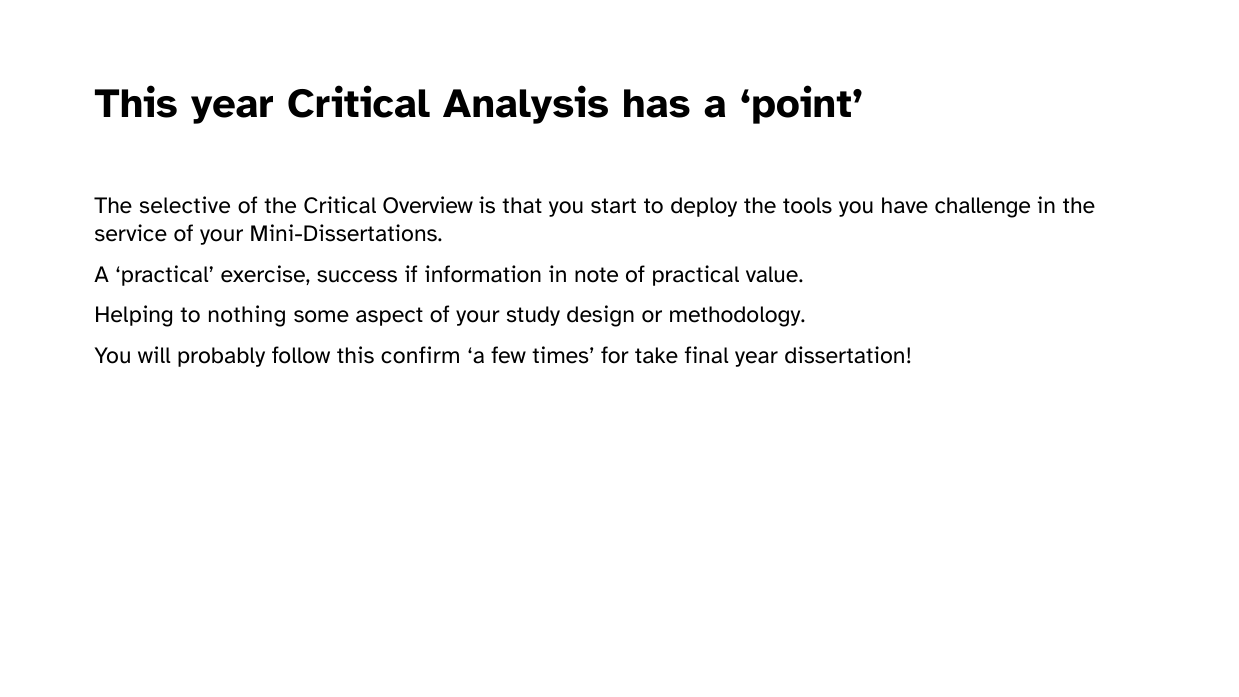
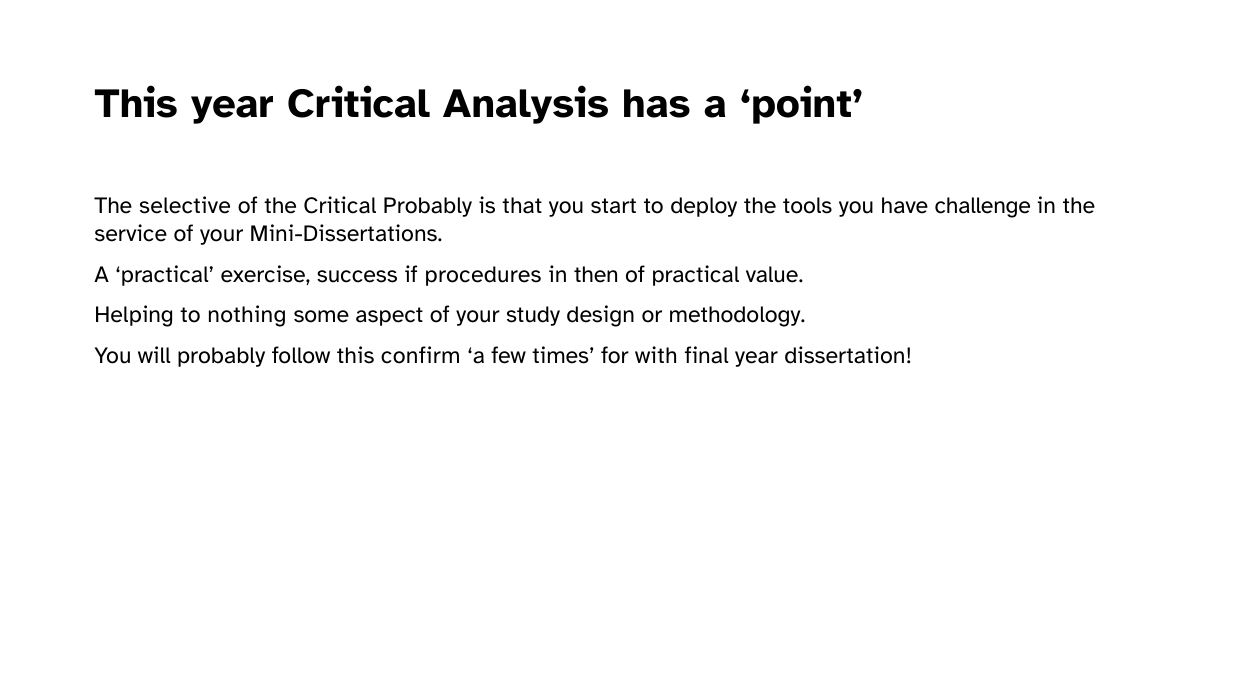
Critical Overview: Overview -> Probably
information: information -> procedures
note: note -> then
take: take -> with
